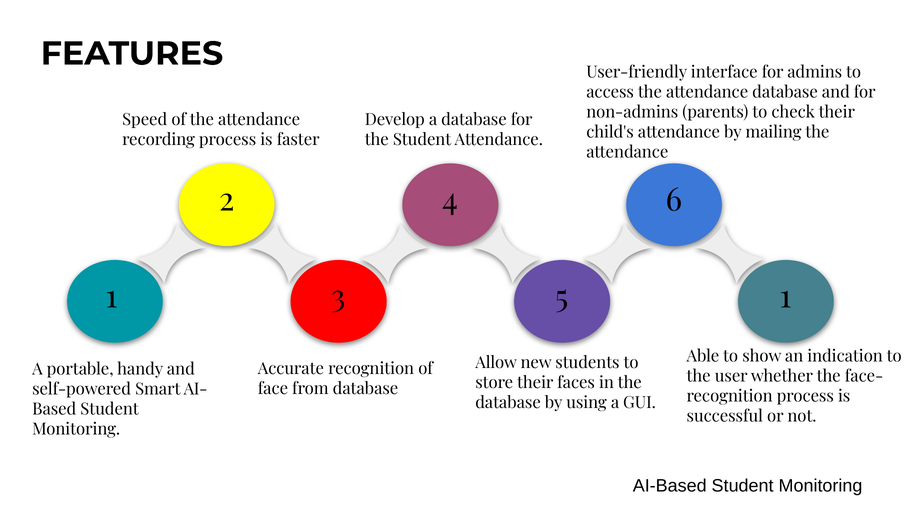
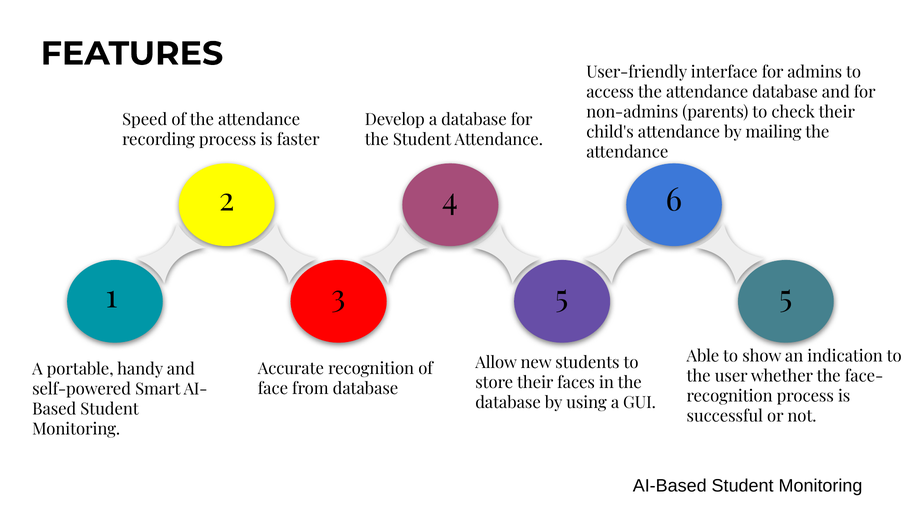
5 1: 1 -> 5
